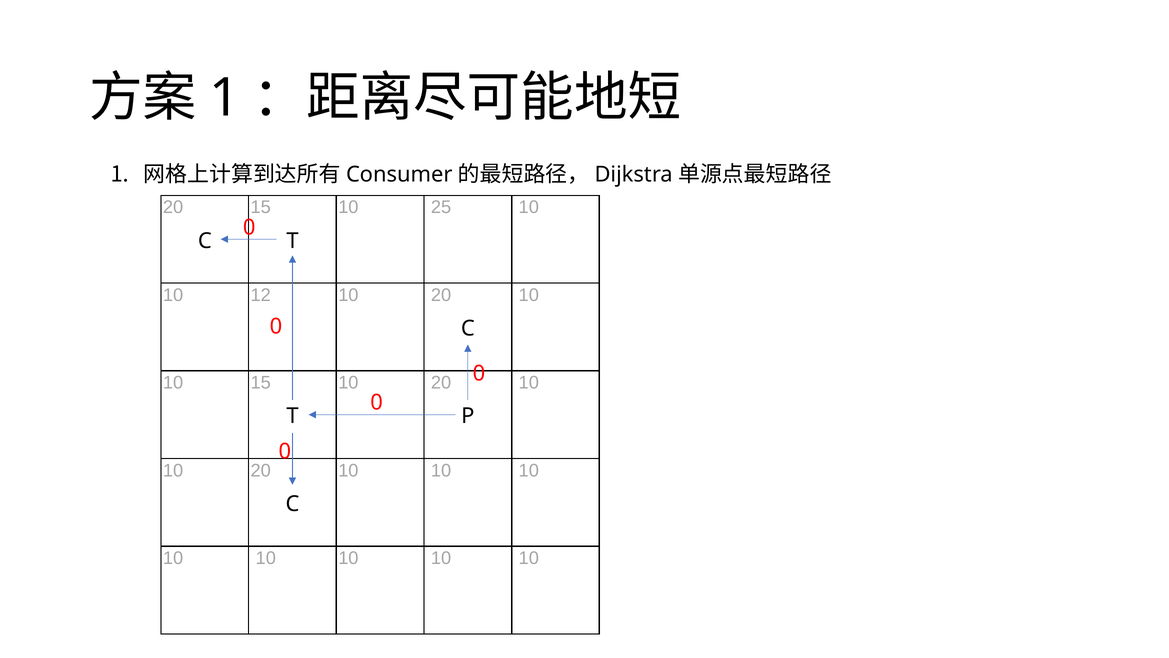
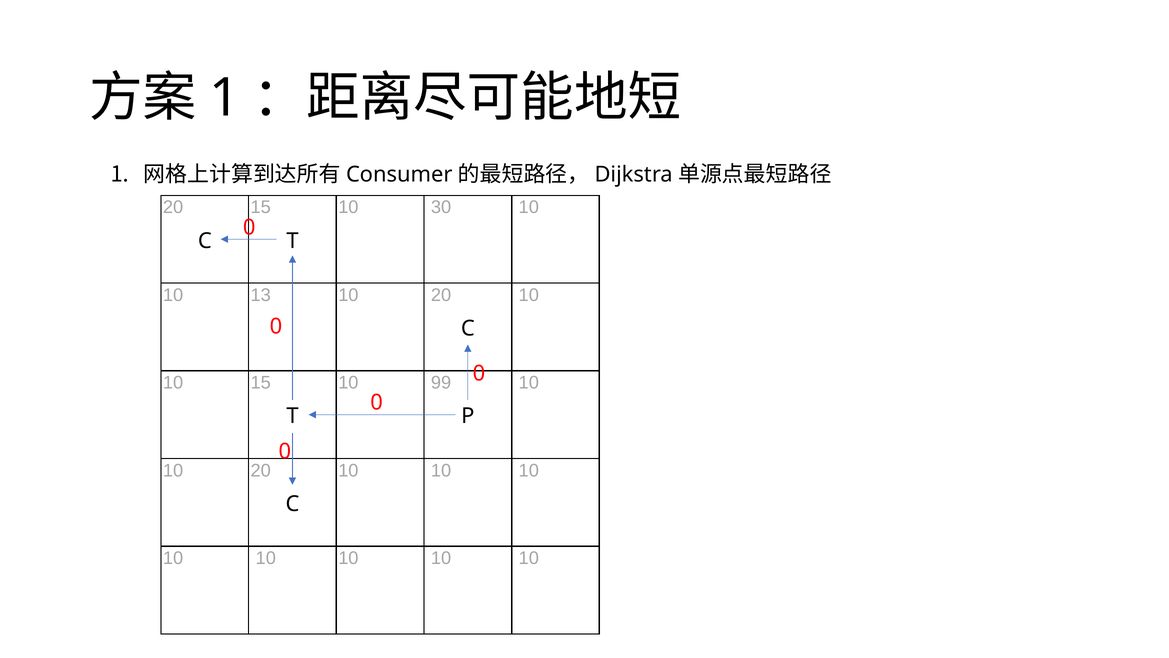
25: 25 -> 30
12: 12 -> 13
15 10 20: 20 -> 99
